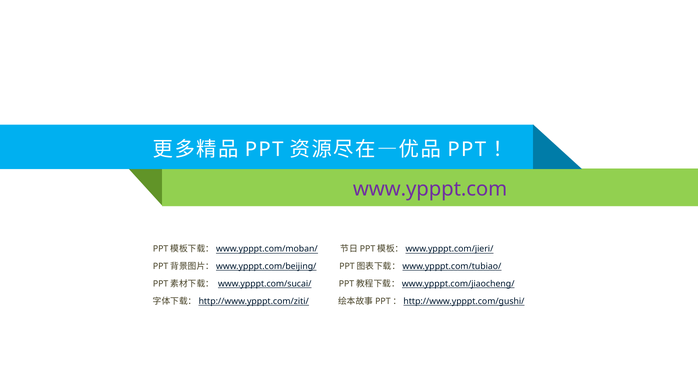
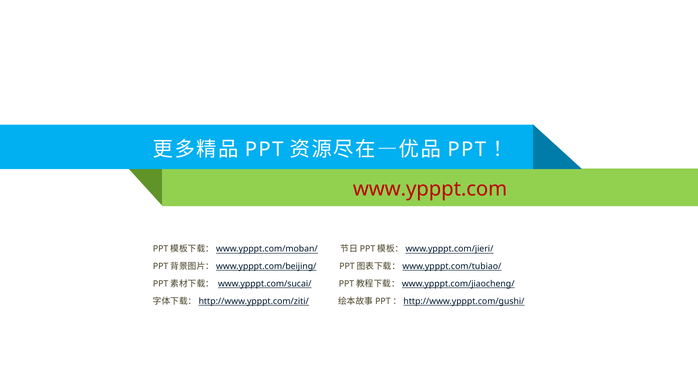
www.ypppt.com colour: purple -> red
